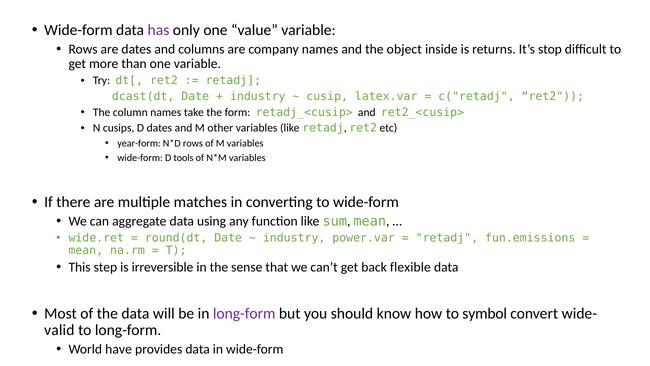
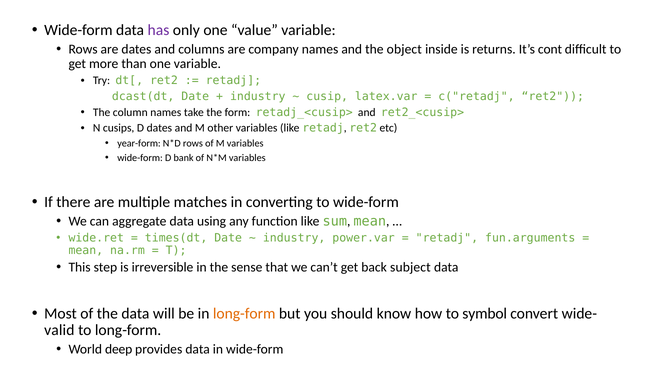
stop: stop -> cont
tools: tools -> bank
round(dt: round(dt -> times(dt
fun.emissions: fun.emissions -> fun.arguments
flexible: flexible -> subject
long-form at (244, 313) colour: purple -> orange
have: have -> deep
